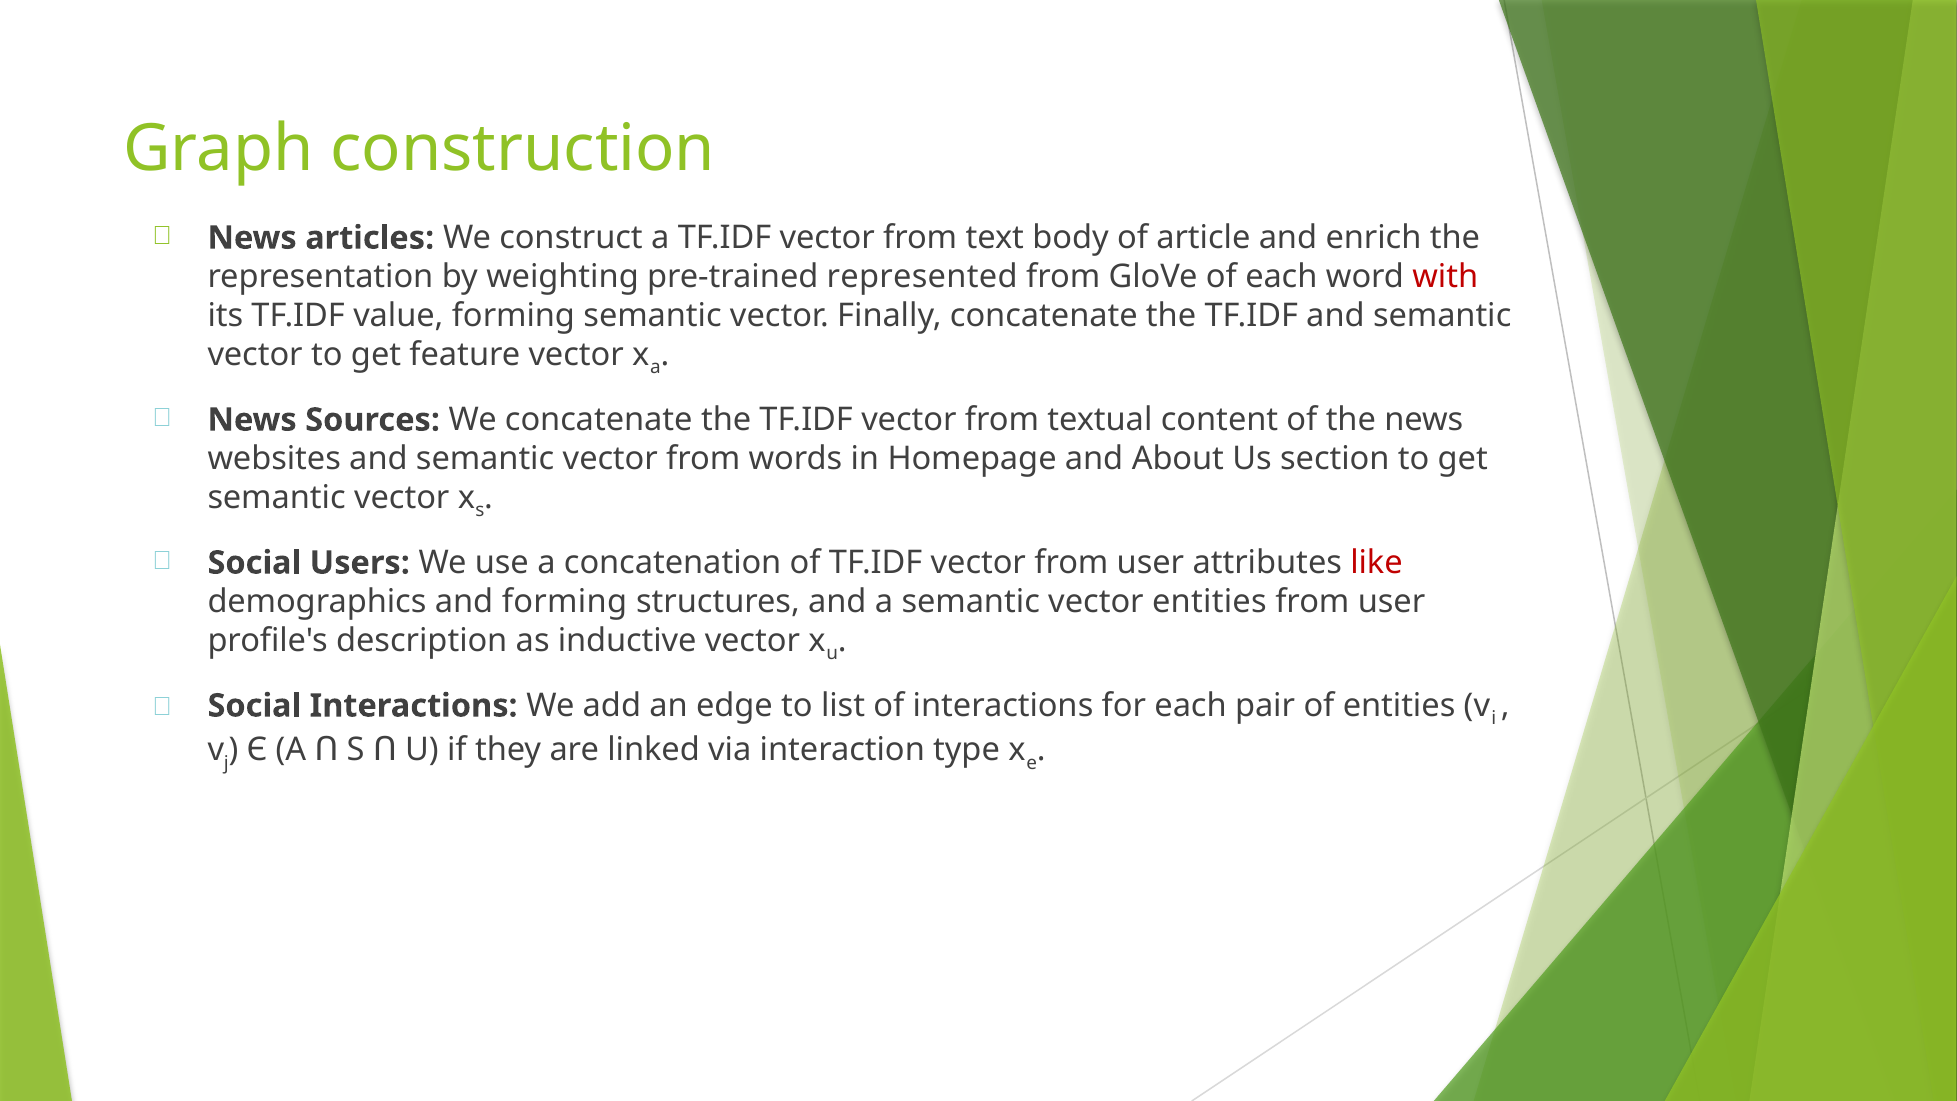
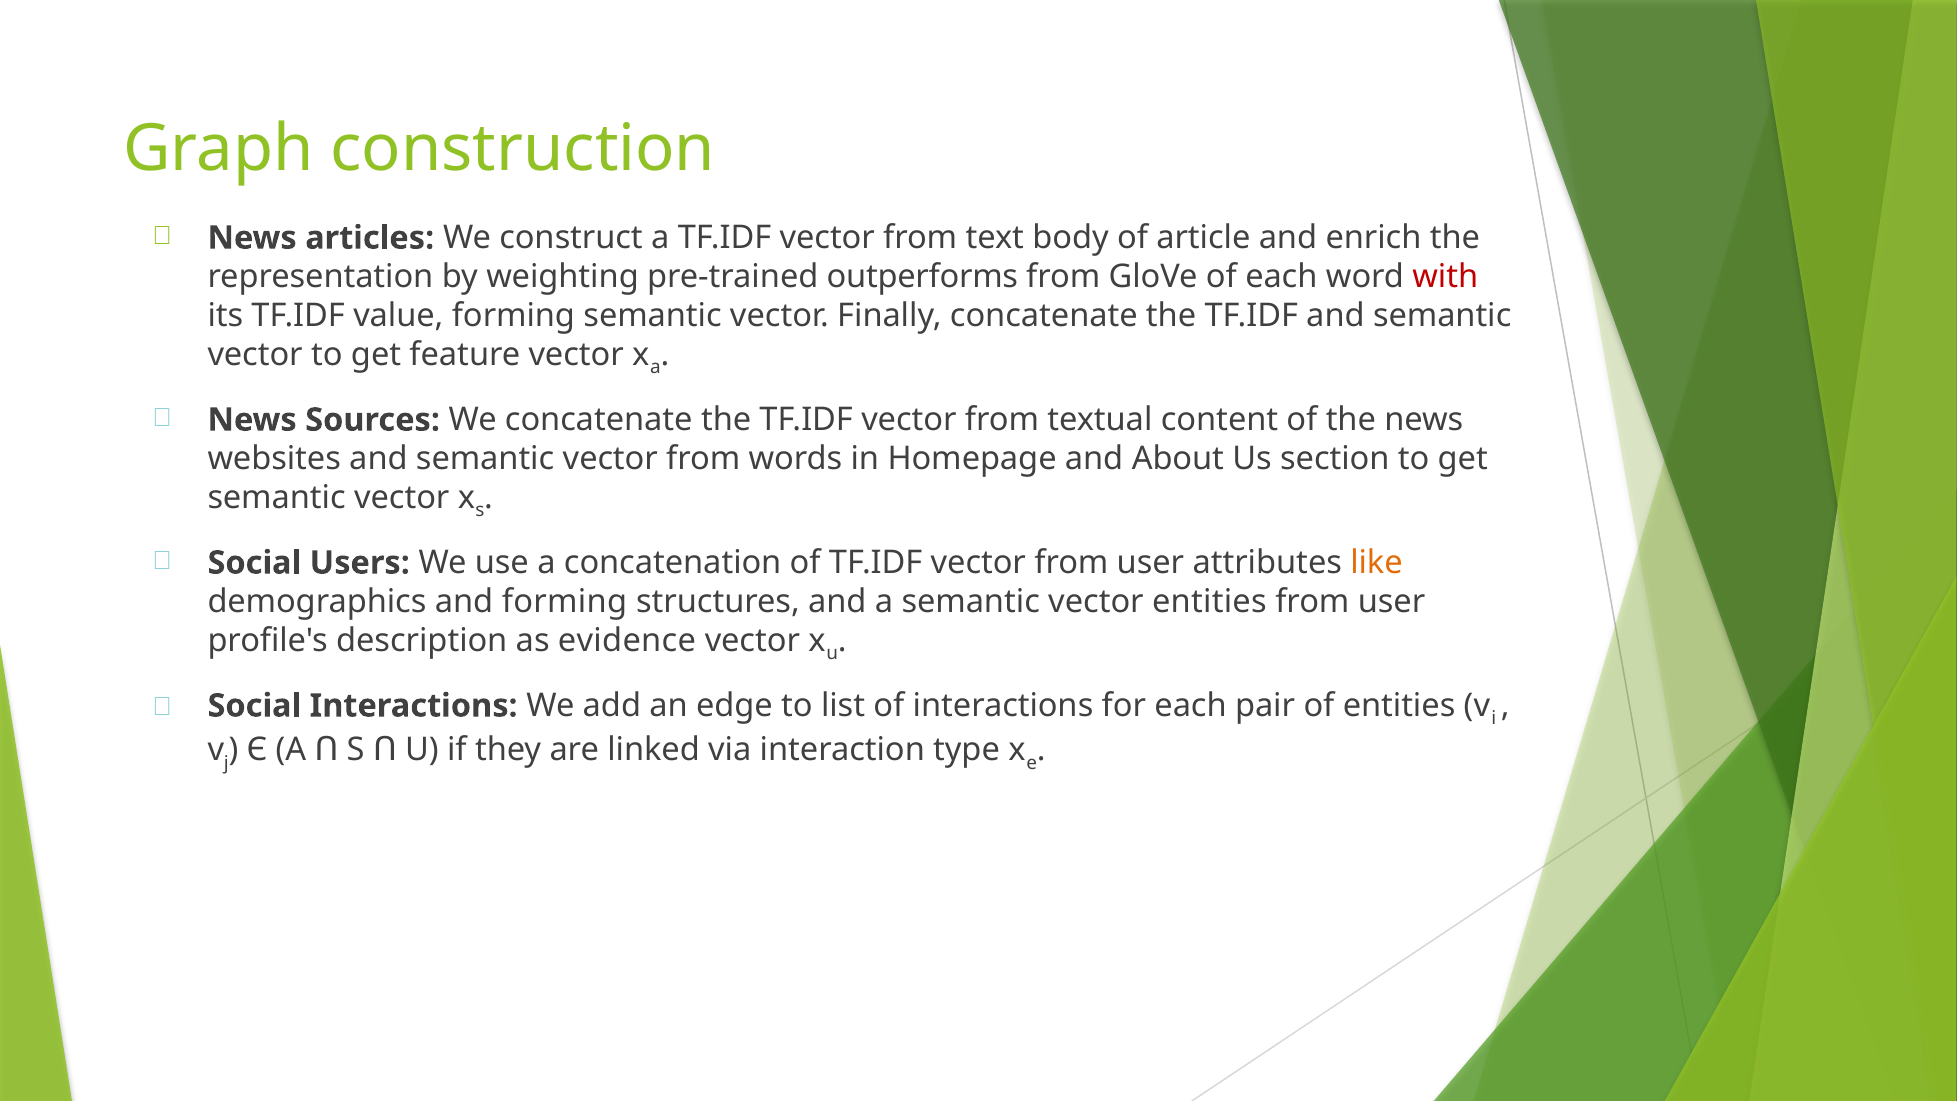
represented: represented -> outperforms
like colour: red -> orange
inductive: inductive -> evidence
